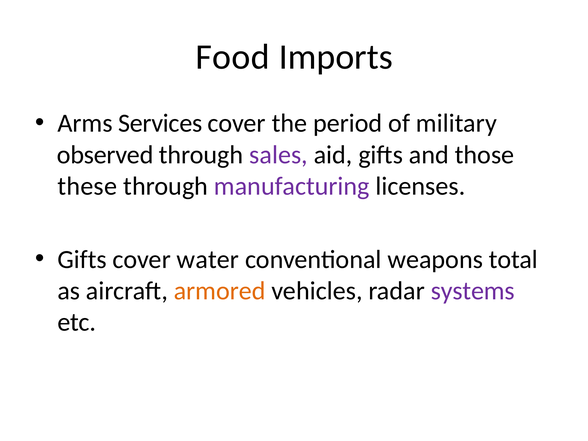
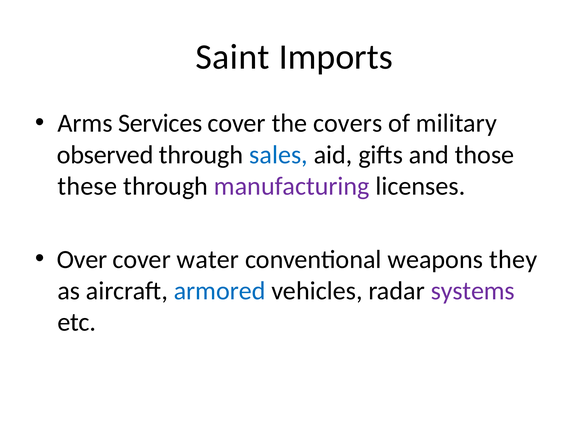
Food: Food -> Saint
period: period -> covers
sales colour: purple -> blue
Gifts at (82, 259): Gifts -> Over
total: total -> they
armored colour: orange -> blue
